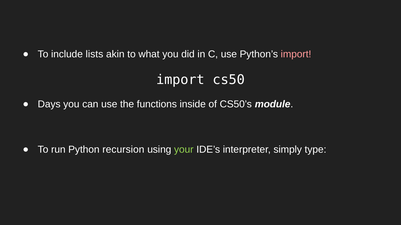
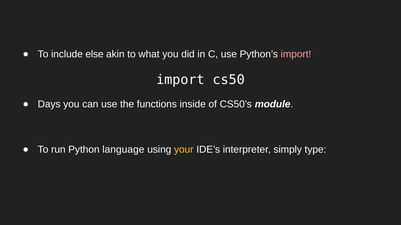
lists: lists -> else
recursion: recursion -> language
your colour: light green -> yellow
